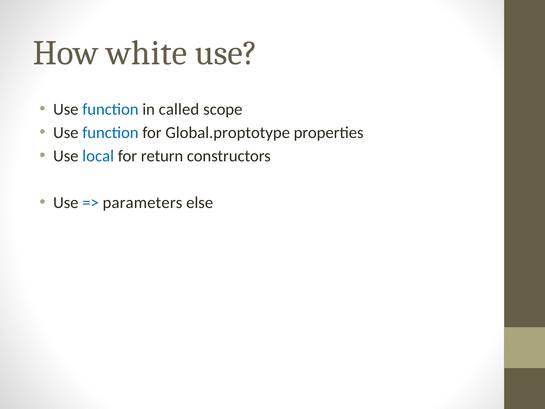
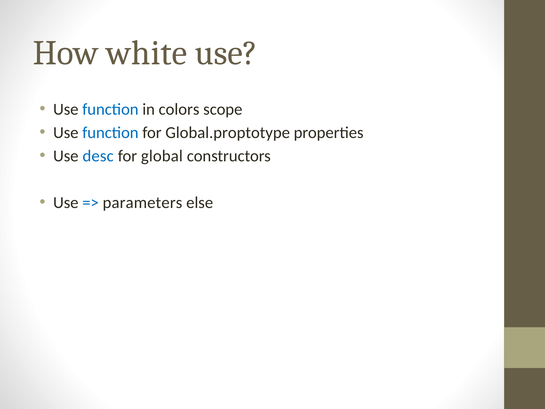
called: called -> colors
local: local -> desc
return: return -> global
